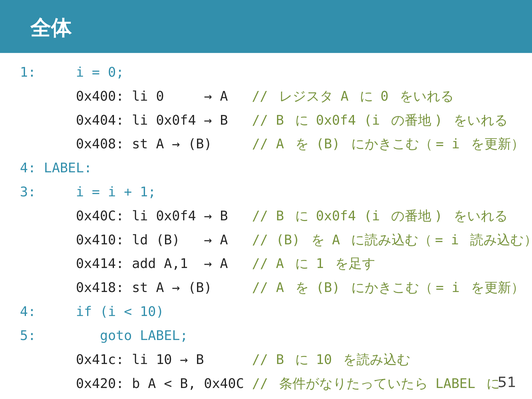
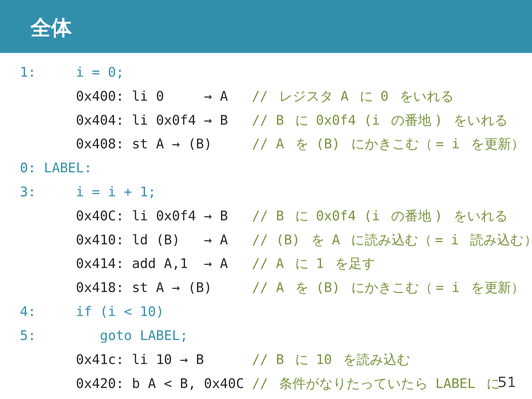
4 at (28, 168): 4 -> 0
